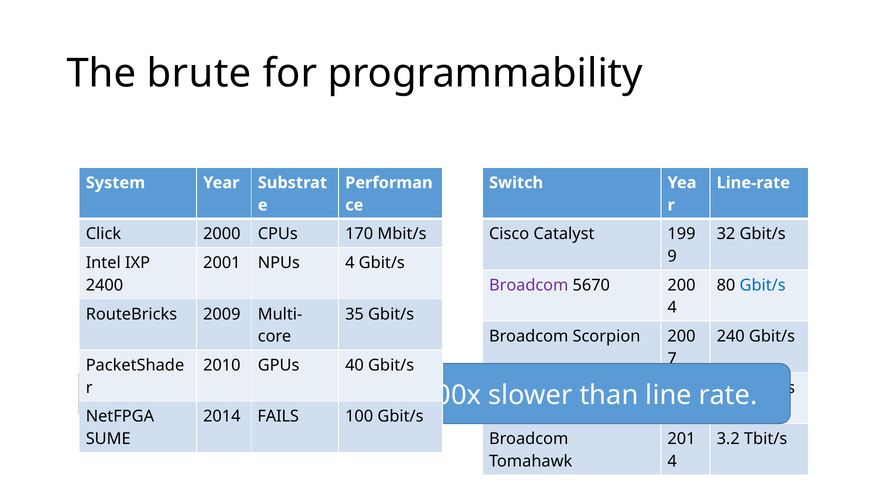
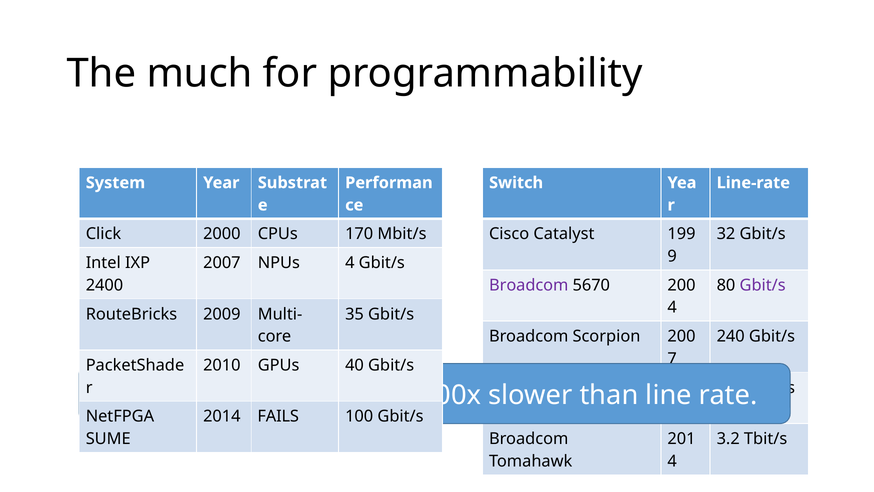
brute: brute -> much
2001: 2001 -> 2007
Gbit/s at (763, 285) colour: blue -> purple
